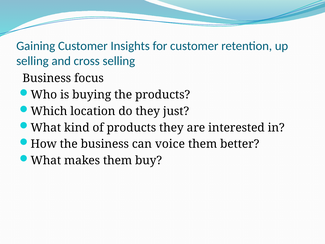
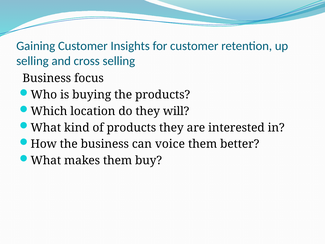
just: just -> will
